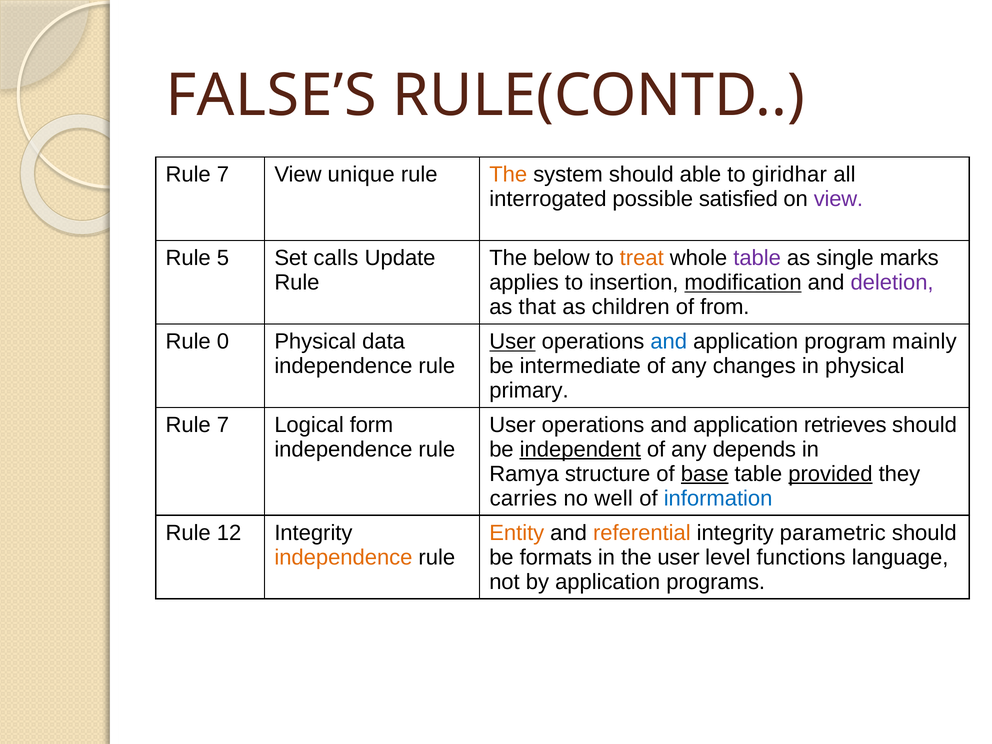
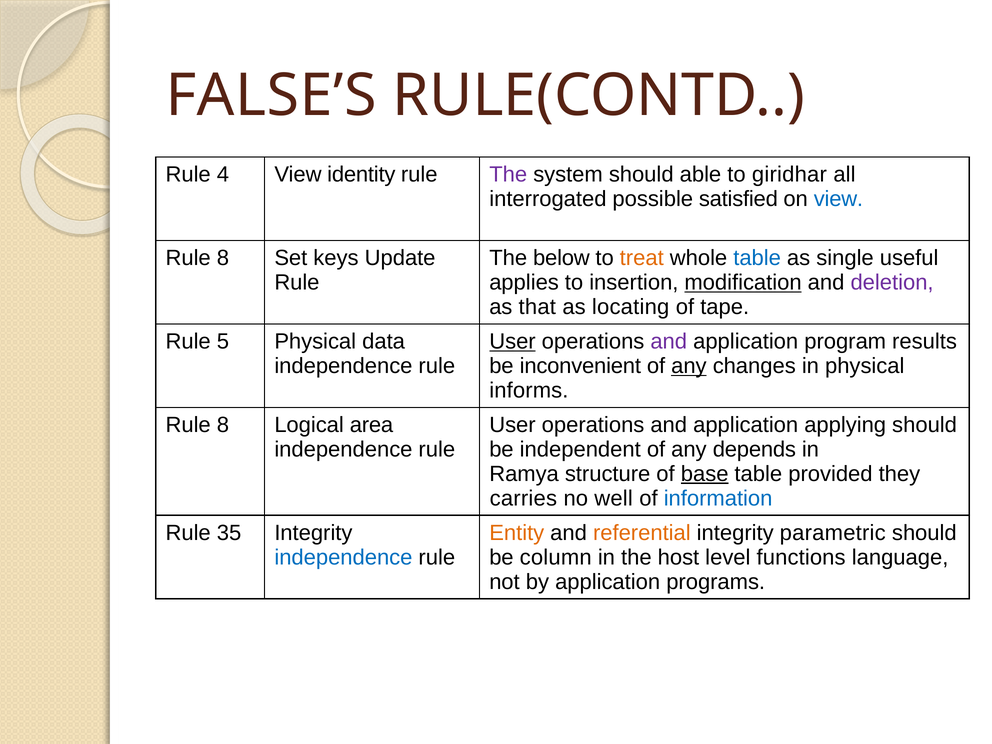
7 at (223, 175): 7 -> 4
unique: unique -> identity
The at (508, 175) colour: orange -> purple
view at (838, 199) colour: purple -> blue
5 at (223, 258): 5 -> 8
calls: calls -> keys
table at (757, 258) colour: purple -> blue
marks: marks -> useful
children: children -> locating
from: from -> tape
0: 0 -> 5
and at (669, 341) colour: blue -> purple
mainly: mainly -> results
intermediate: intermediate -> inconvenient
any at (689, 366) underline: none -> present
primary: primary -> informs
7 at (223, 425): 7 -> 8
form: form -> area
retrieves: retrieves -> applying
independent underline: present -> none
provided underline: present -> none
12: 12 -> 35
independence at (343, 557) colour: orange -> blue
formats: formats -> column
the user: user -> host
